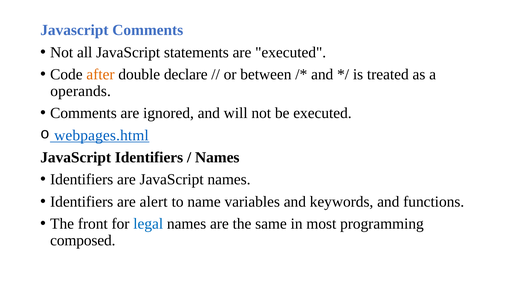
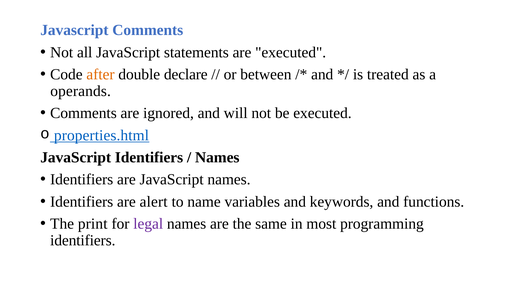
webpages.html: webpages.html -> properties.html
front: front -> print
legal colour: blue -> purple
composed at (83, 240): composed -> identifiers
